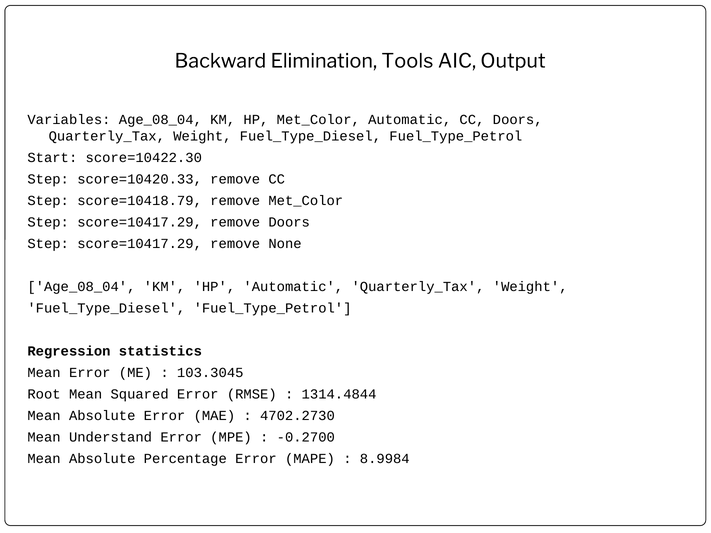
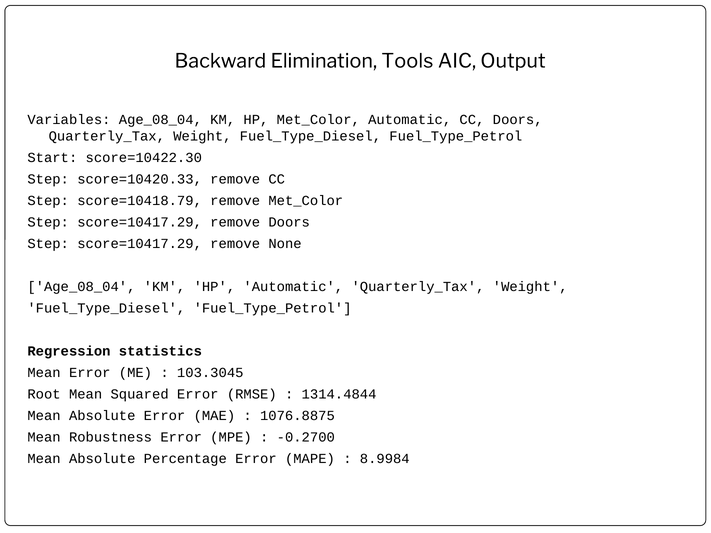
4702.2730: 4702.2730 -> 1076.8875
Understand: Understand -> Robustness
